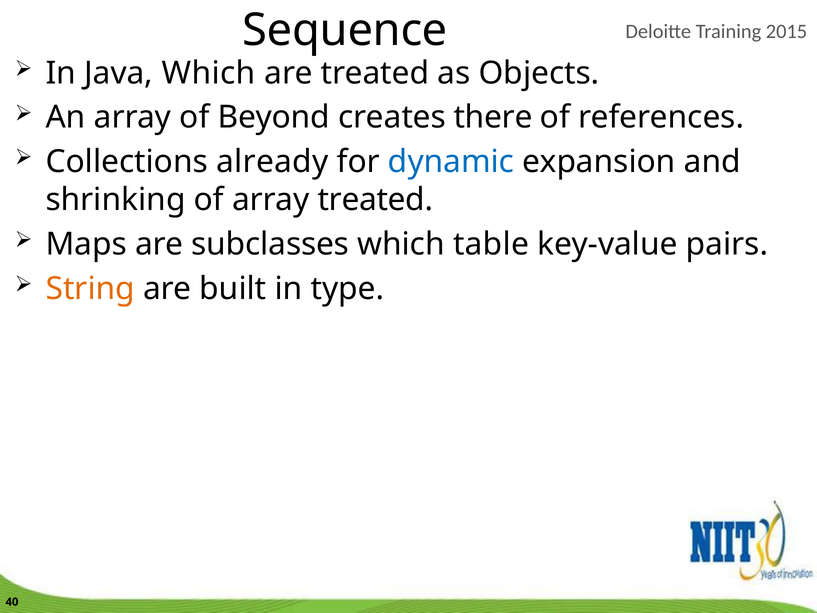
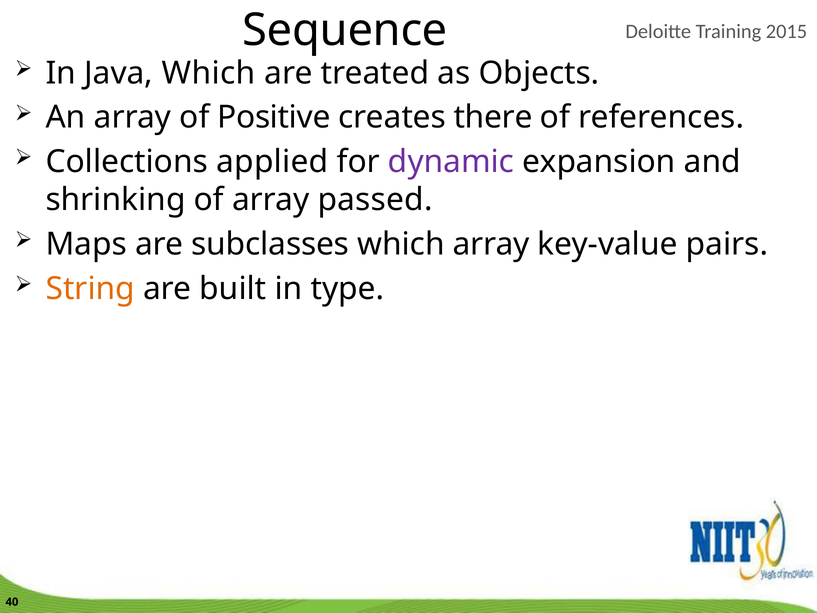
Beyond: Beyond -> Positive
already: already -> applied
dynamic colour: blue -> purple
array treated: treated -> passed
which table: table -> array
